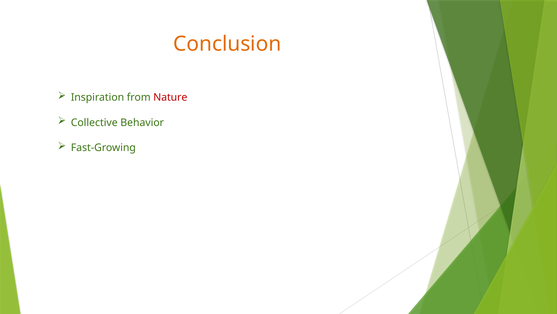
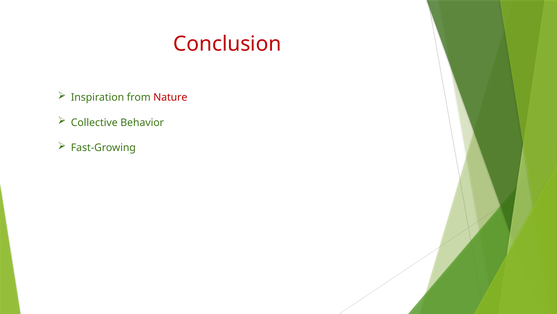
Conclusion colour: orange -> red
